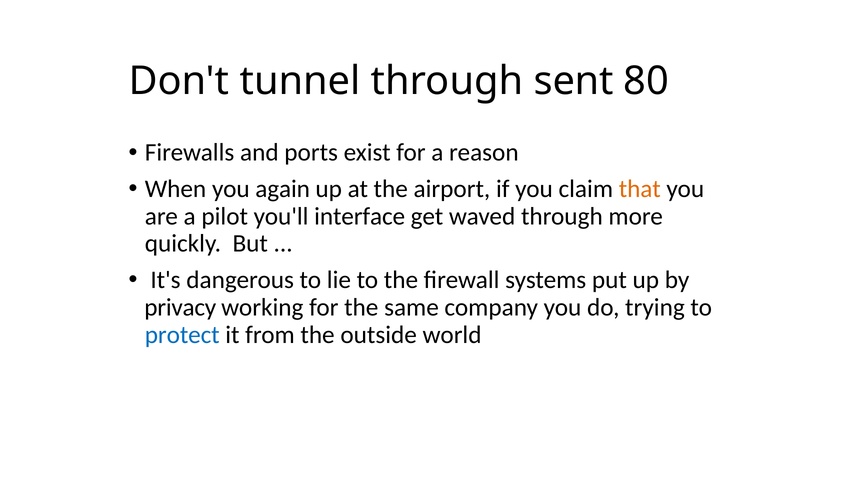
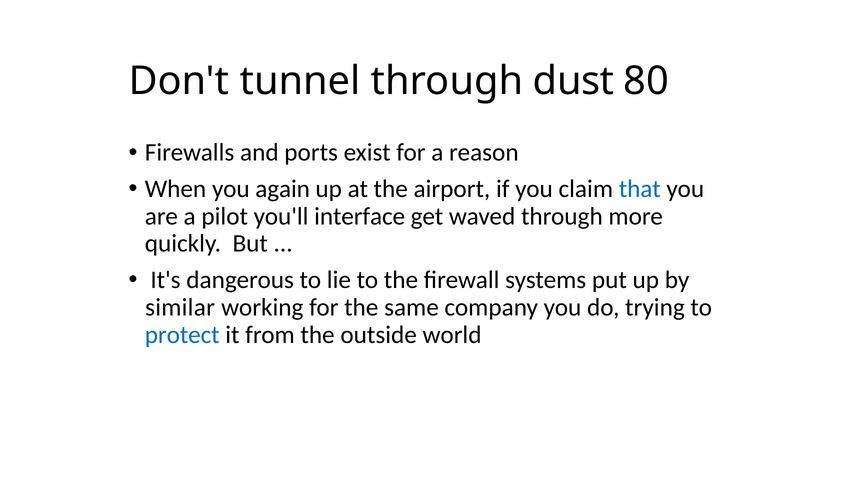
sent: sent -> dust
that colour: orange -> blue
privacy: privacy -> similar
